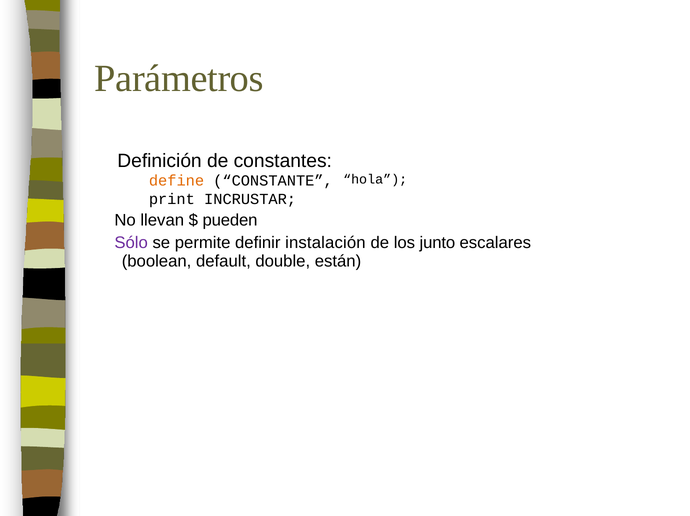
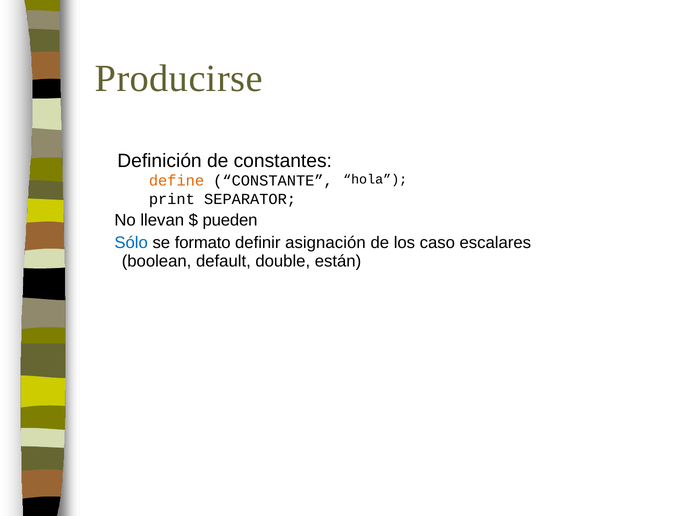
Parámetros: Parámetros -> Producirse
INCRUSTAR: INCRUSTAR -> SEPARATOR
Sólo colour: purple -> blue
permite: permite -> formato
instalación: instalación -> asignación
junto: junto -> caso
